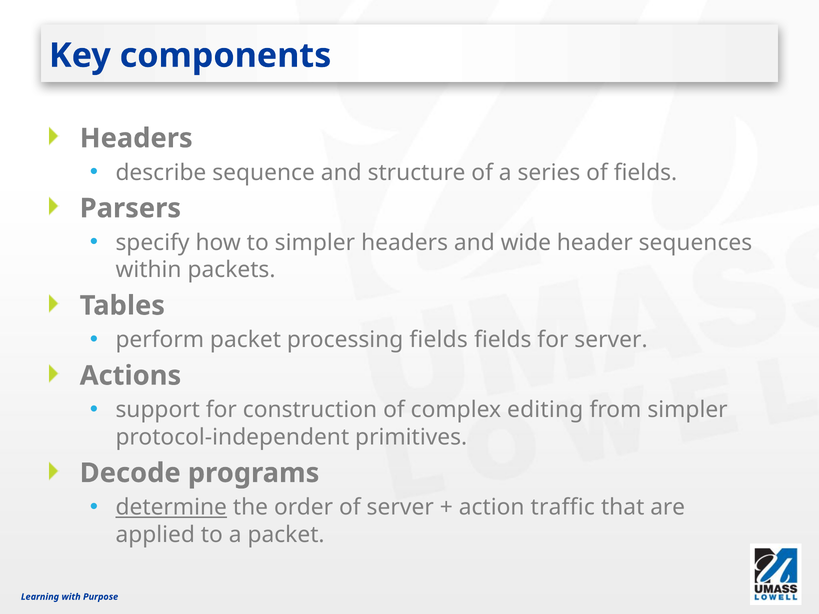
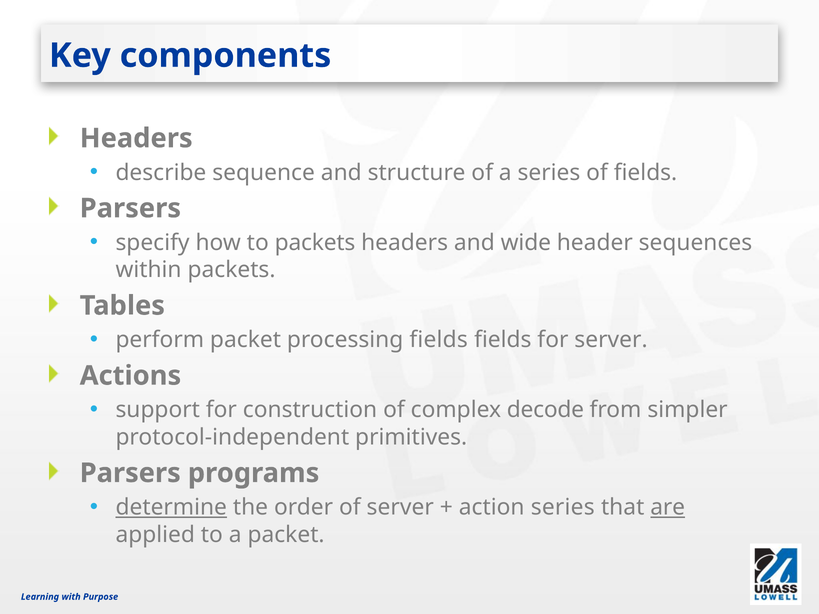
to simpler: simpler -> packets
editing: editing -> decode
Decode at (130, 473): Decode -> Parsers
action traffic: traffic -> series
are underline: none -> present
